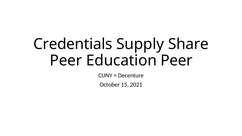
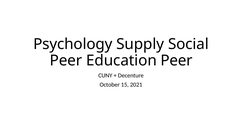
Credentials: Credentials -> Psychology
Share: Share -> Social
